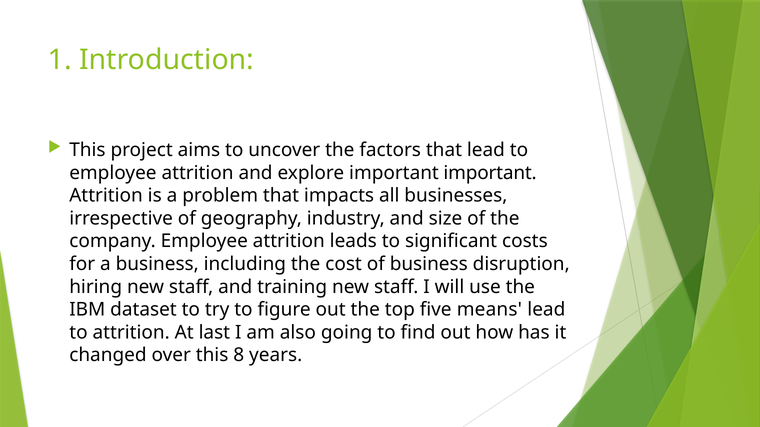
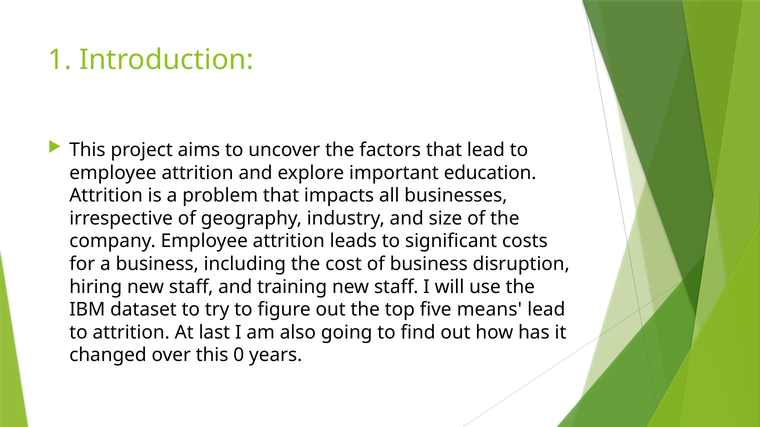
important important: important -> education
8: 8 -> 0
